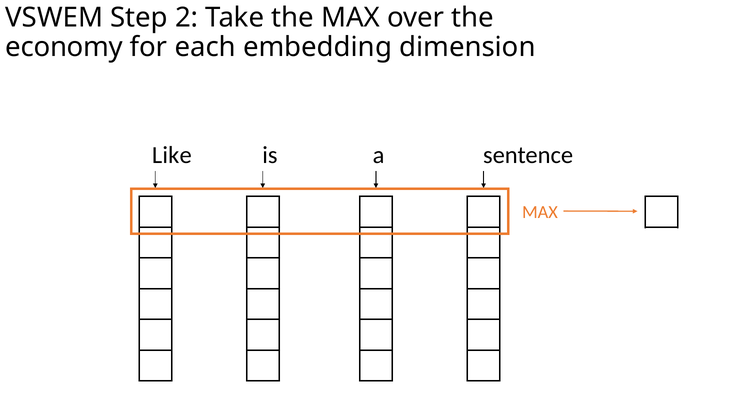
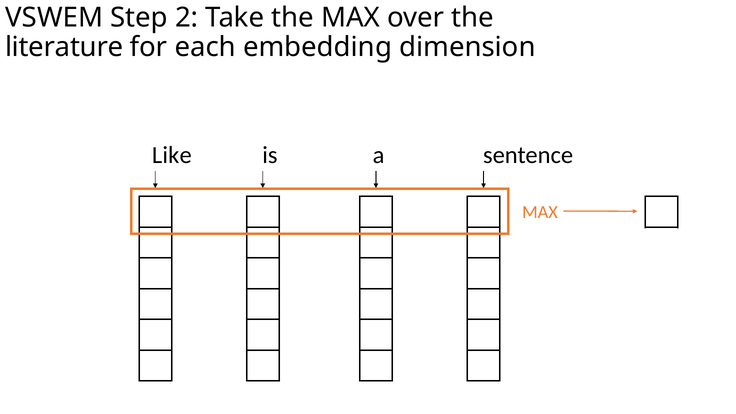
economy: economy -> literature
